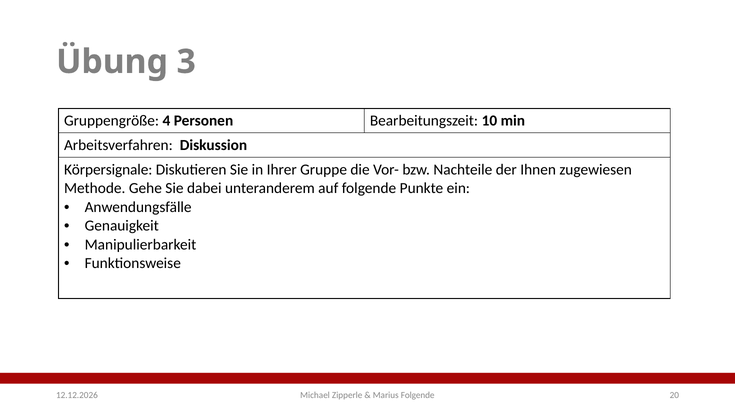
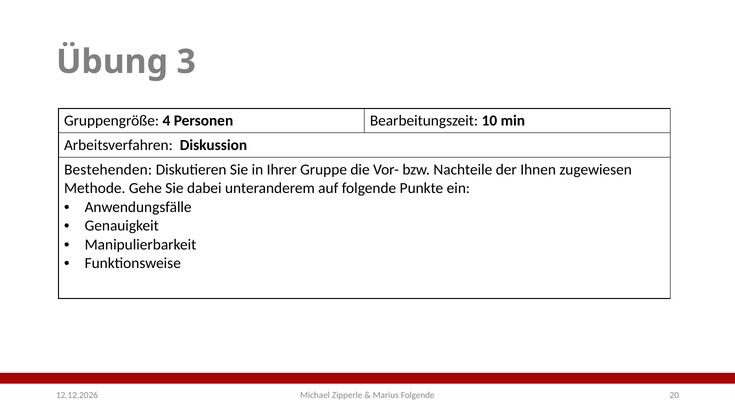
Körpersignale: Körpersignale -> Bestehenden
